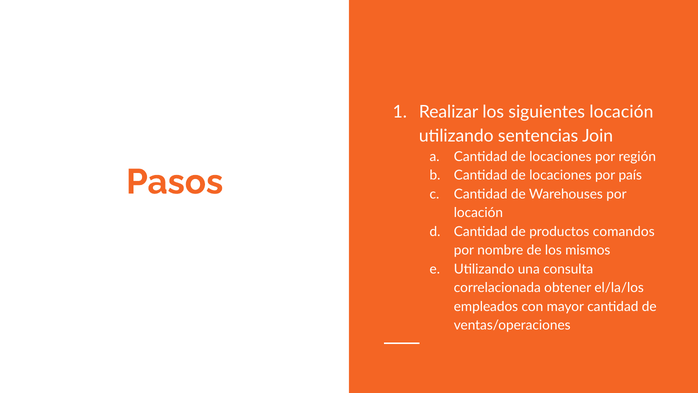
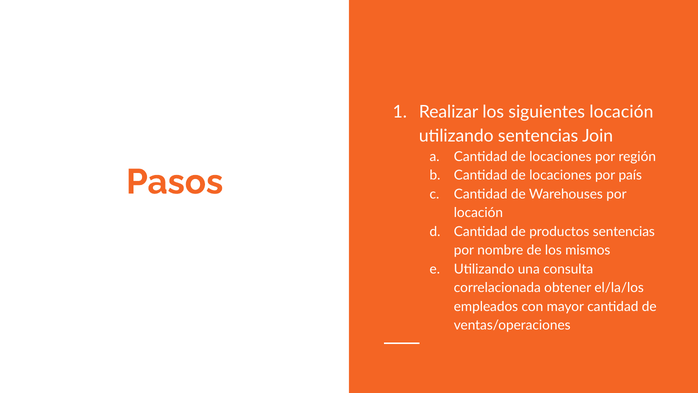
productos comandos: comandos -> sentencias
